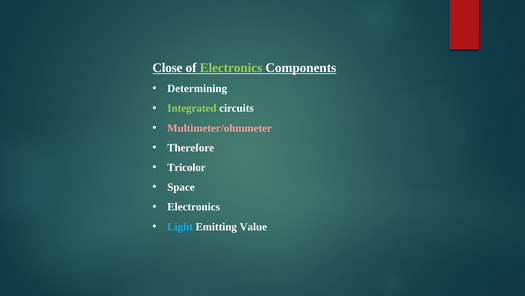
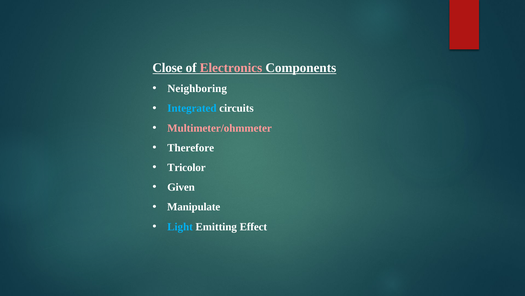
Electronics at (231, 68) colour: light green -> pink
Determining: Determining -> Neighboring
Integrated colour: light green -> light blue
Space: Space -> Given
Electronics at (194, 207): Electronics -> Manipulate
Value: Value -> Effect
